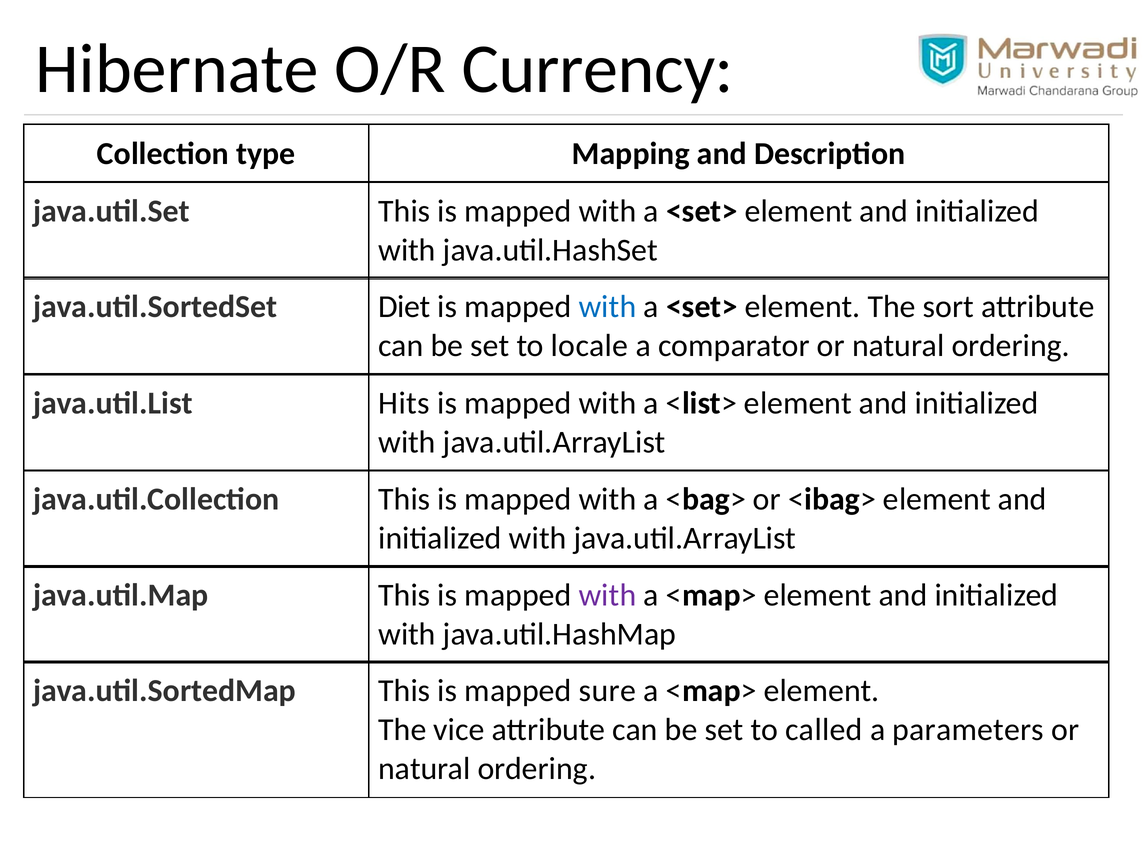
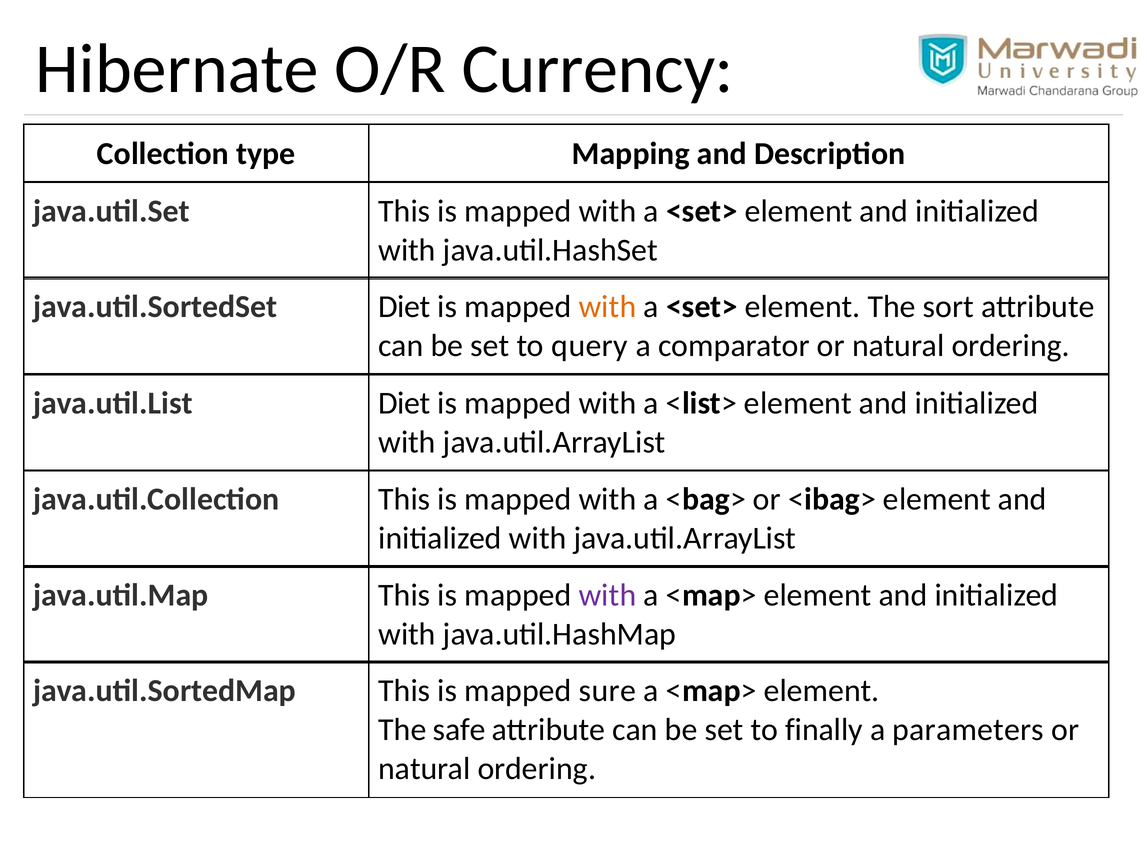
with at (607, 307) colour: blue -> orange
locale: locale -> query
java.util.List Hits: Hits -> Diet
vice: vice -> safe
called: called -> finally
